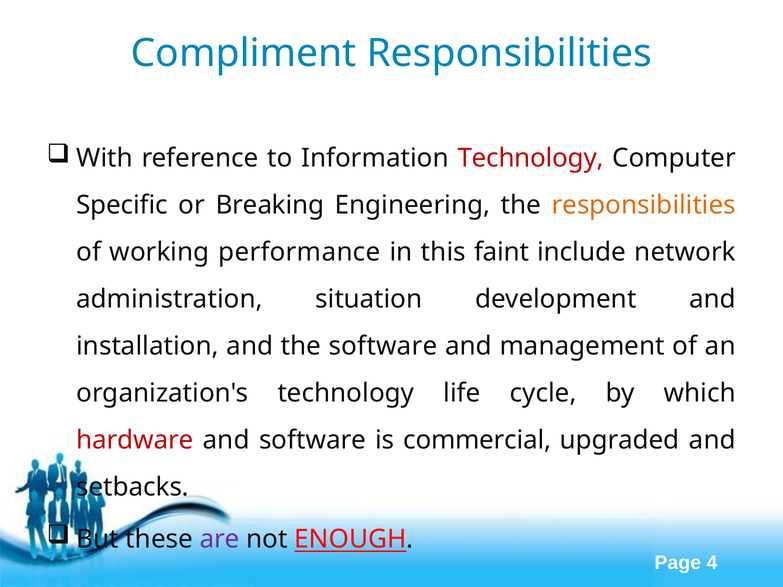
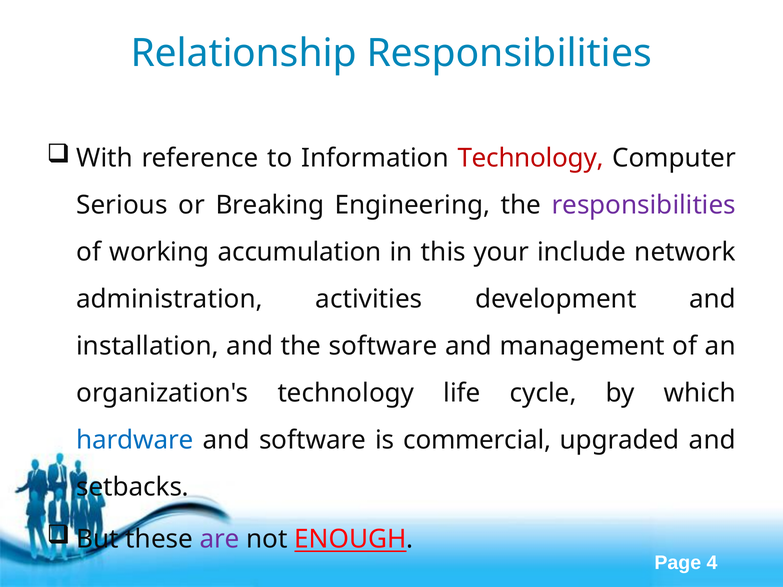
Compliment: Compliment -> Relationship
Specific: Specific -> Serious
responsibilities at (644, 205) colour: orange -> purple
performance: performance -> accumulation
faint: faint -> your
situation: situation -> activities
hardware colour: red -> blue
